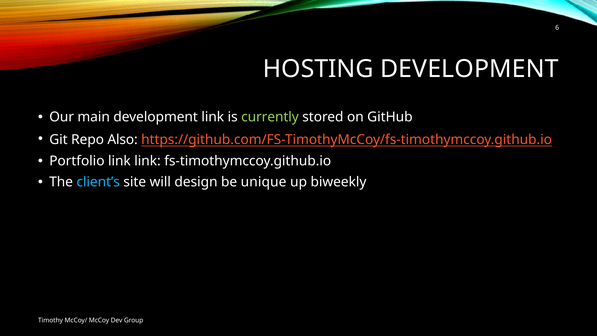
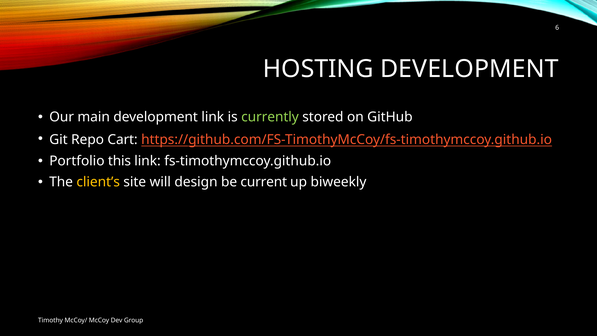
Also: Also -> Cart
Portfolio link: link -> this
client’s colour: light blue -> yellow
unique: unique -> current
